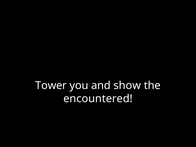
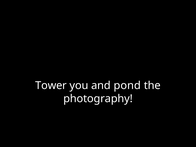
show: show -> pond
encountered: encountered -> photography
